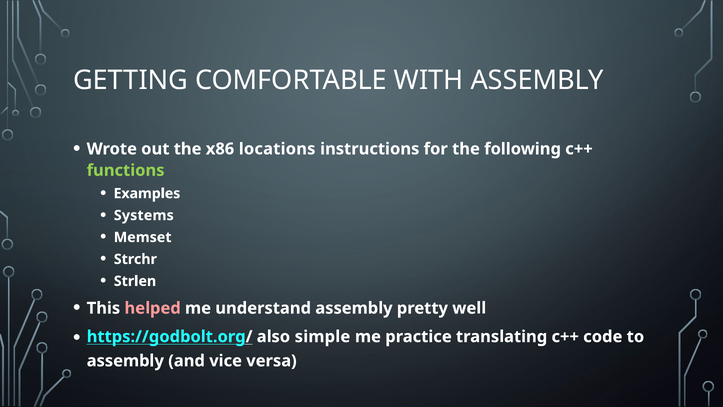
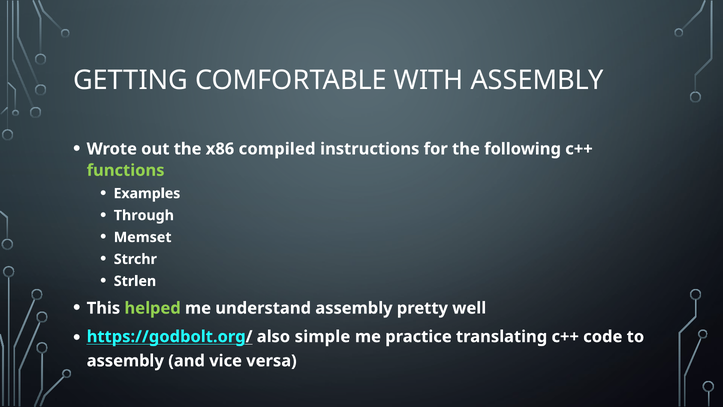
locations: locations -> compiled
Systems: Systems -> Through
helped colour: pink -> light green
